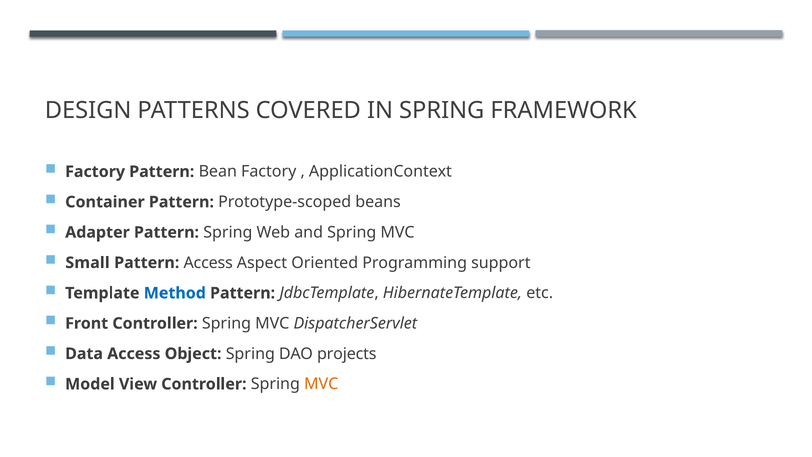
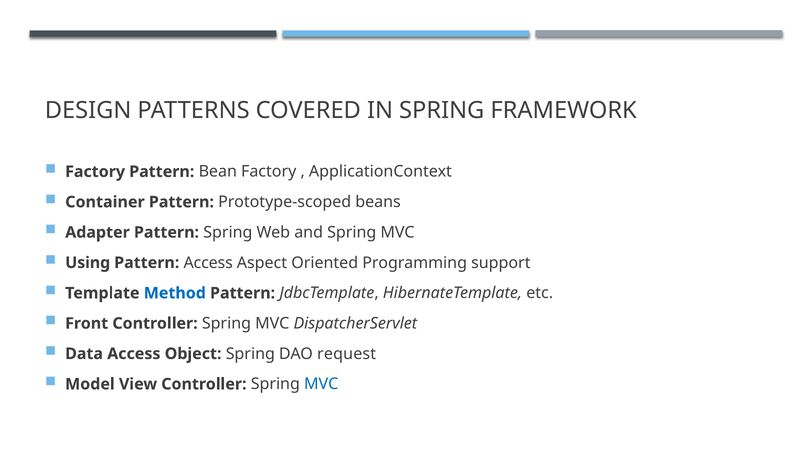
Small: Small -> Using
projects: projects -> request
MVC at (321, 384) colour: orange -> blue
